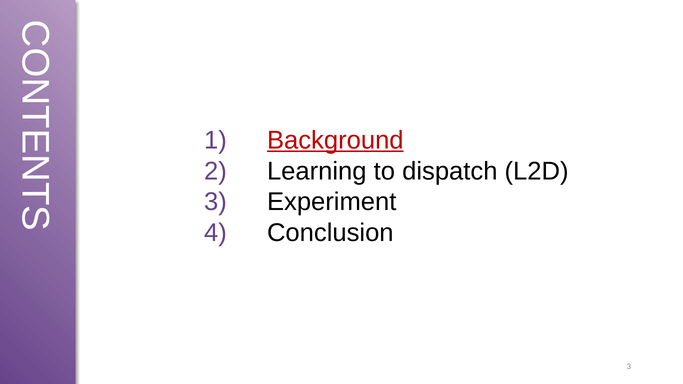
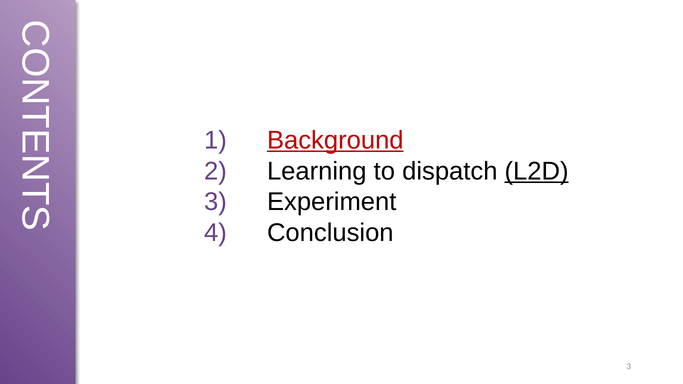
L2D underline: none -> present
